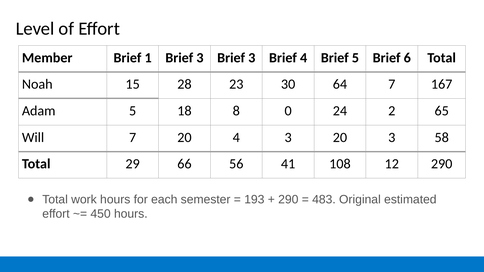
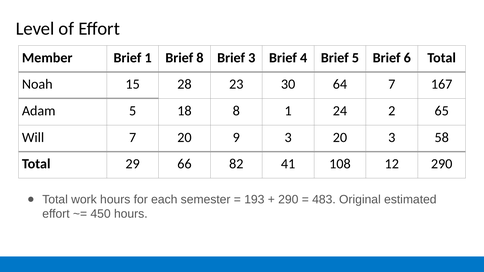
1 Brief 3: 3 -> 8
8 0: 0 -> 1
20 4: 4 -> 9
56: 56 -> 82
